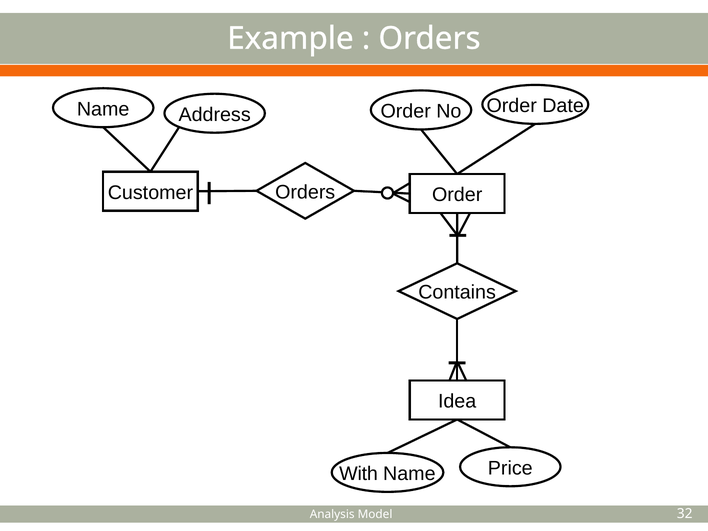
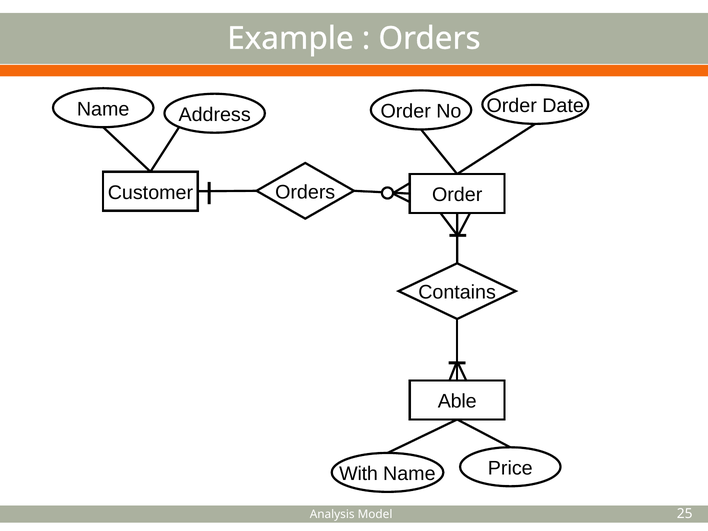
Idea: Idea -> Able
32: 32 -> 25
